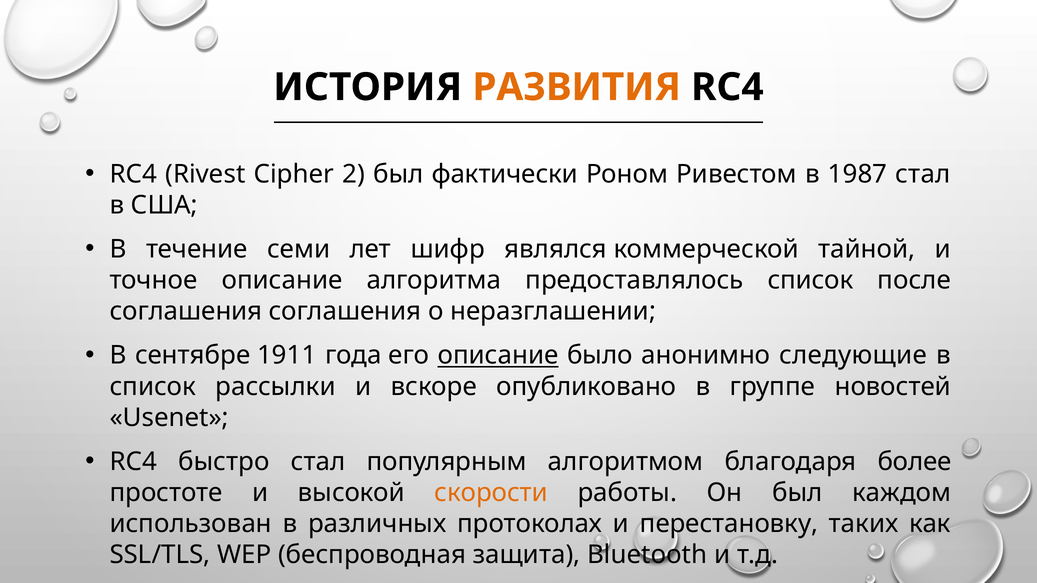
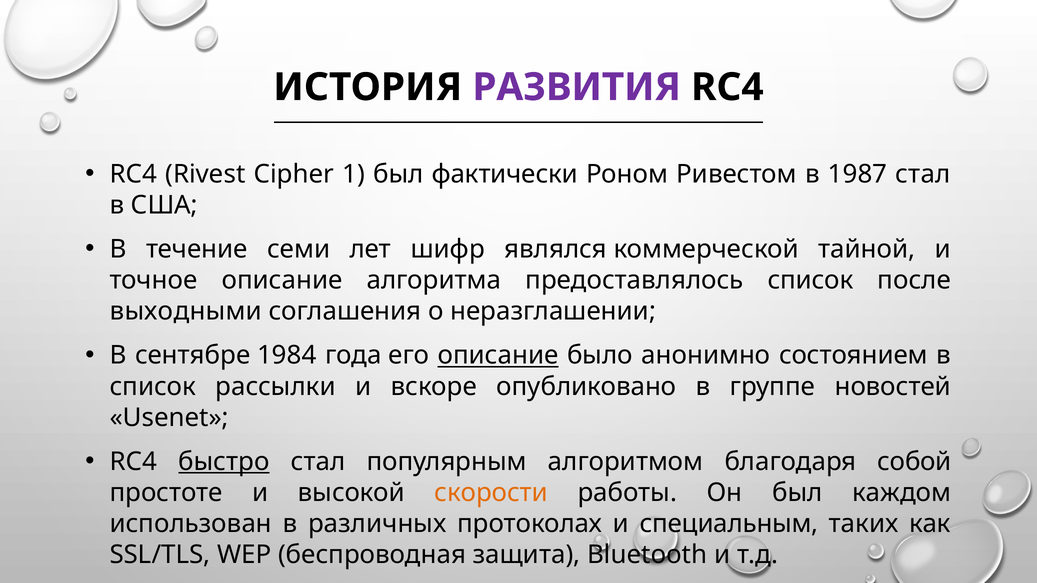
РАЗВИТИЯ colour: orange -> purple
2: 2 -> 1
соглашения at (186, 312): соглашения -> выходными
1911: 1911 -> 1984
следующие: следующие -> состоянием
быстро underline: none -> present
более: более -> собой
перестановку: перестановку -> специальным
